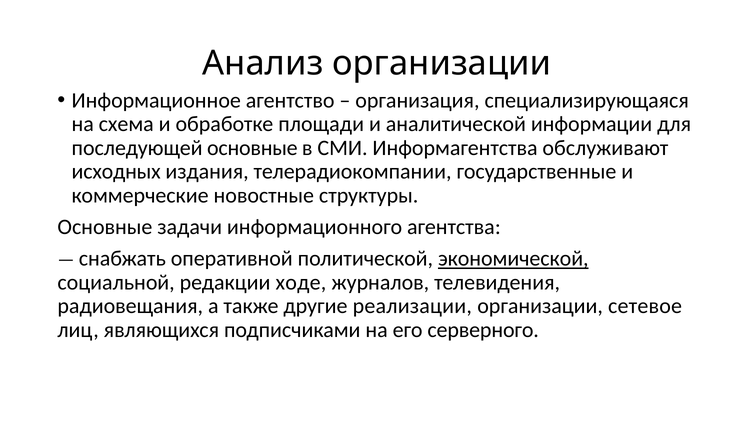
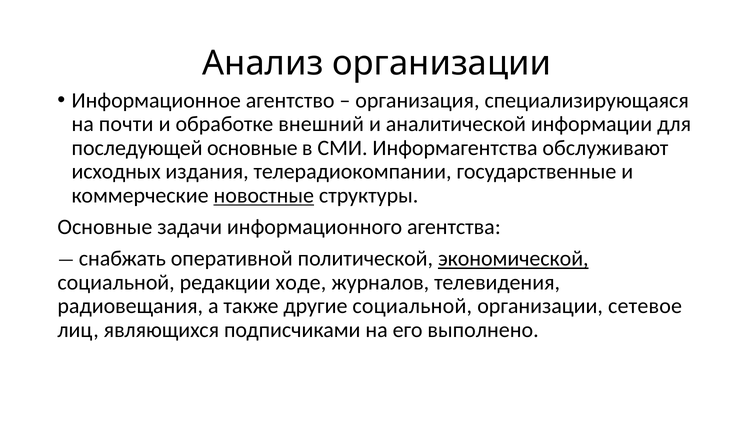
схема: схема -> почти
площади: площади -> внешний
новостные underline: none -> present
другие реализации: реализации -> социальной
серверного: серверного -> выполнено
